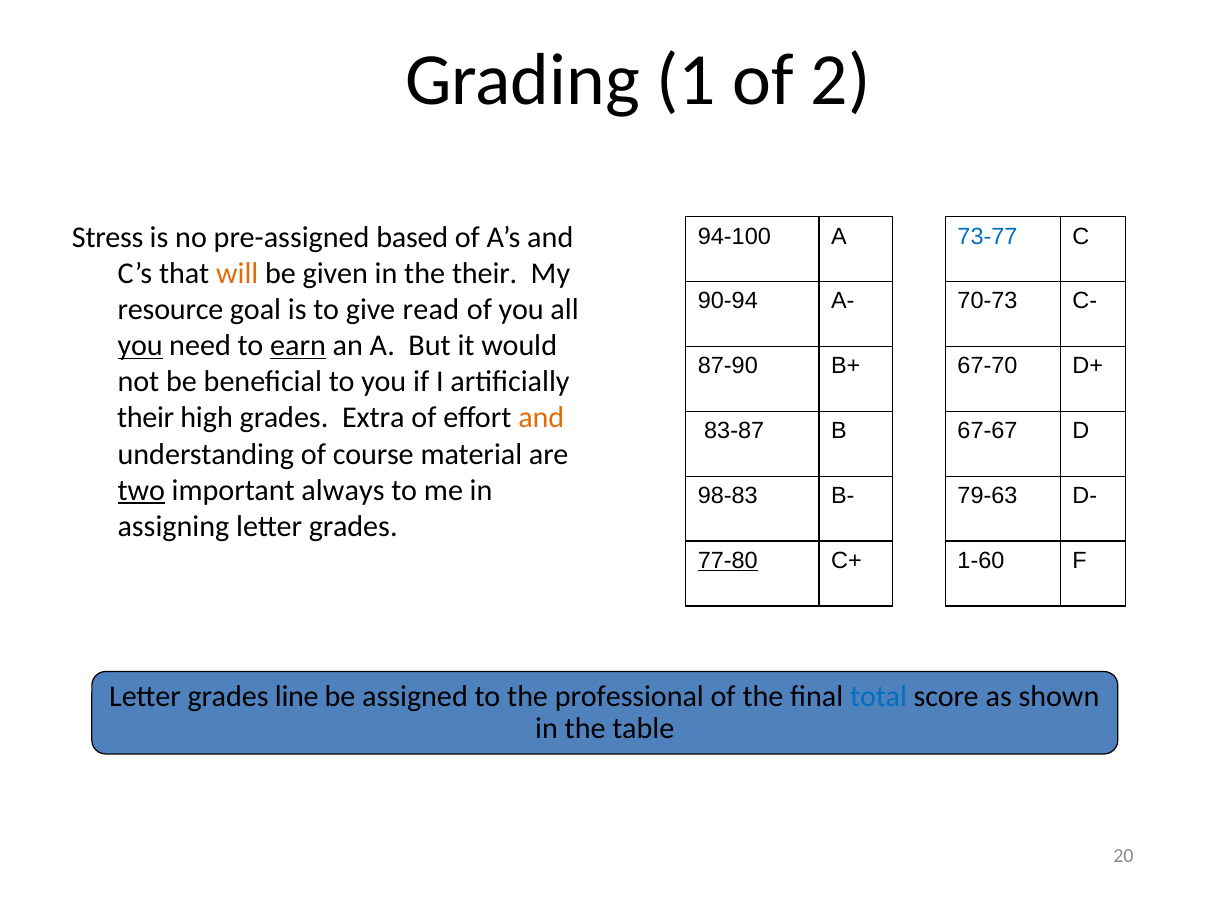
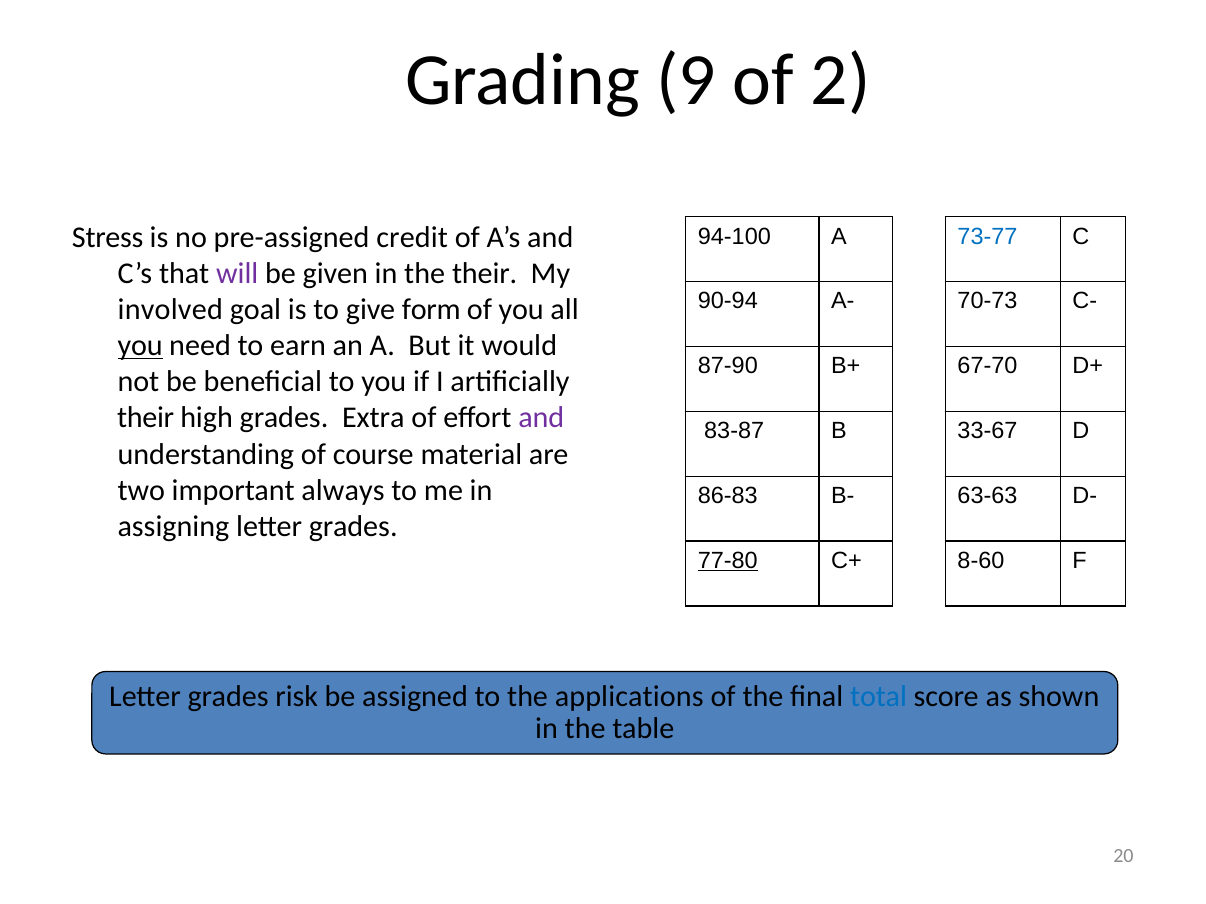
1: 1 -> 9
based: based -> credit
will colour: orange -> purple
resource: resource -> involved
read: read -> form
earn underline: present -> none
and at (541, 418) colour: orange -> purple
67-67: 67-67 -> 33-67
two underline: present -> none
98-83: 98-83 -> 86-83
79-63: 79-63 -> 63-63
1-60: 1-60 -> 8-60
line: line -> risk
professional: professional -> applications
